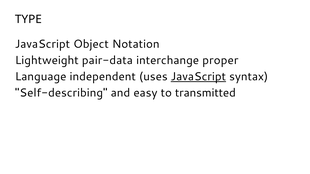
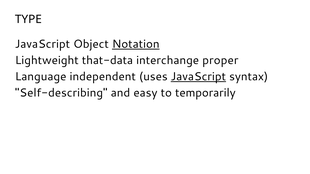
Notation underline: none -> present
pair-data: pair-data -> that-data
transmitted: transmitted -> temporarily
